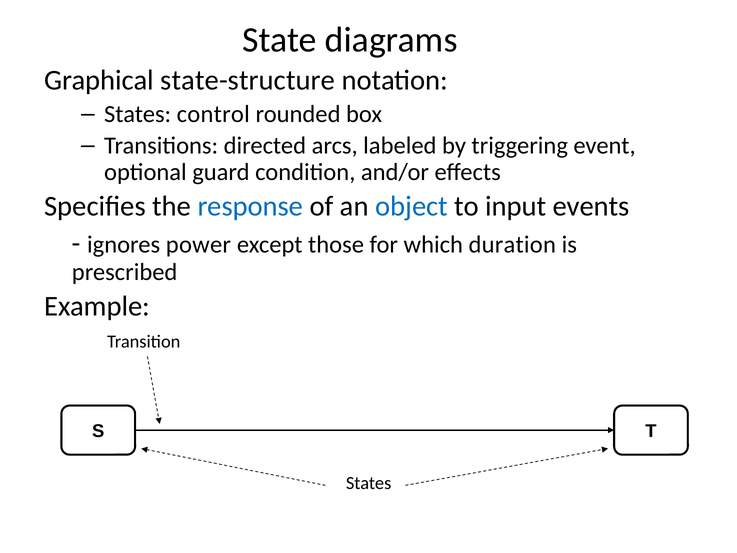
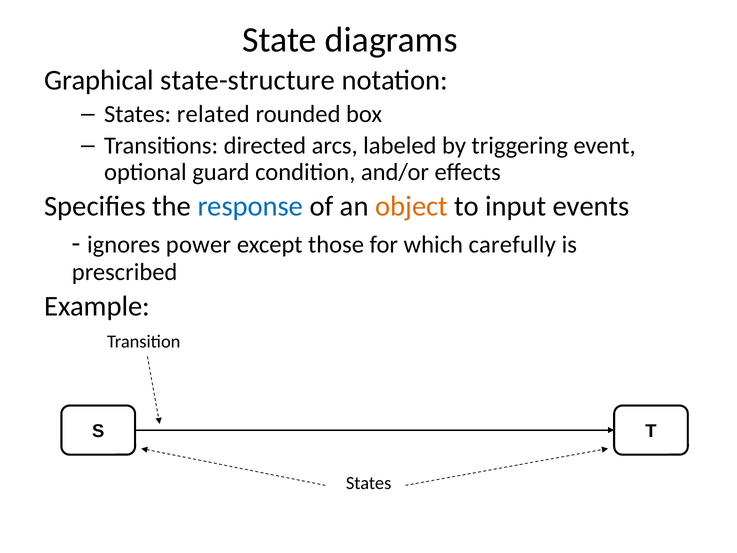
control: control -> related
object colour: blue -> orange
duration: duration -> carefully
